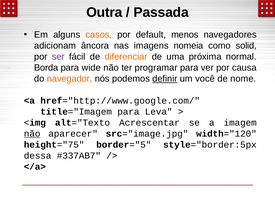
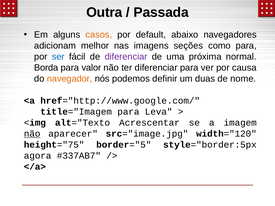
menos: menos -> abaixo
âncora: âncora -> melhor
nomeia: nomeia -> seções
como solid: solid -> para
ser colour: purple -> blue
diferenciar at (126, 57) colour: orange -> purple
wide: wide -> valor
ter programar: programar -> diferenciar
definir underline: present -> none
você: você -> duas
dessa: dessa -> agora
